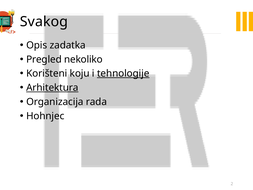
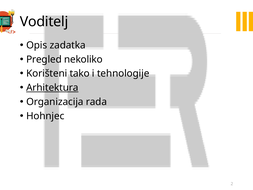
Svakog: Svakog -> Voditelj
koju: koju -> tako
tehnologije underline: present -> none
